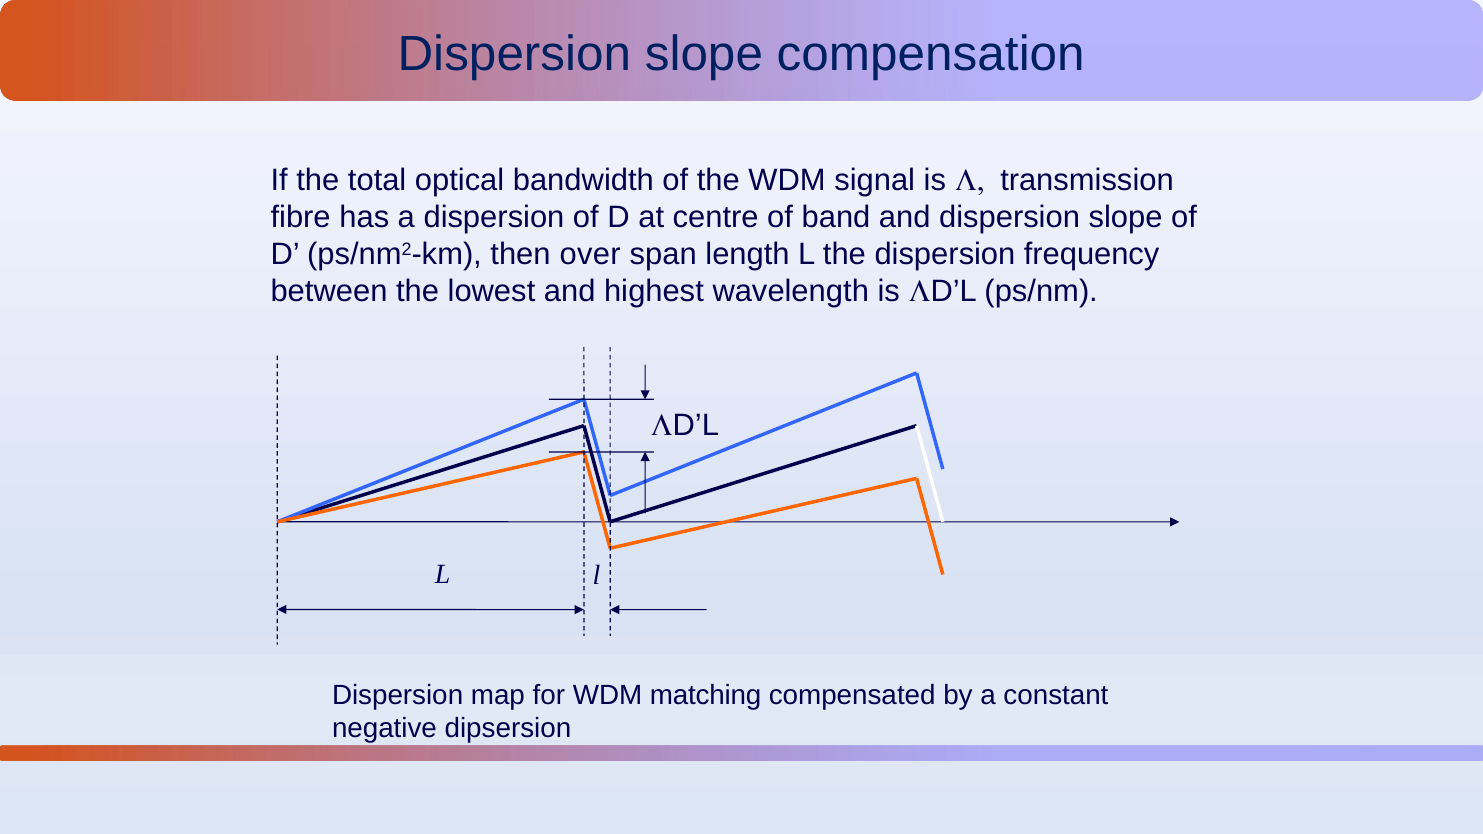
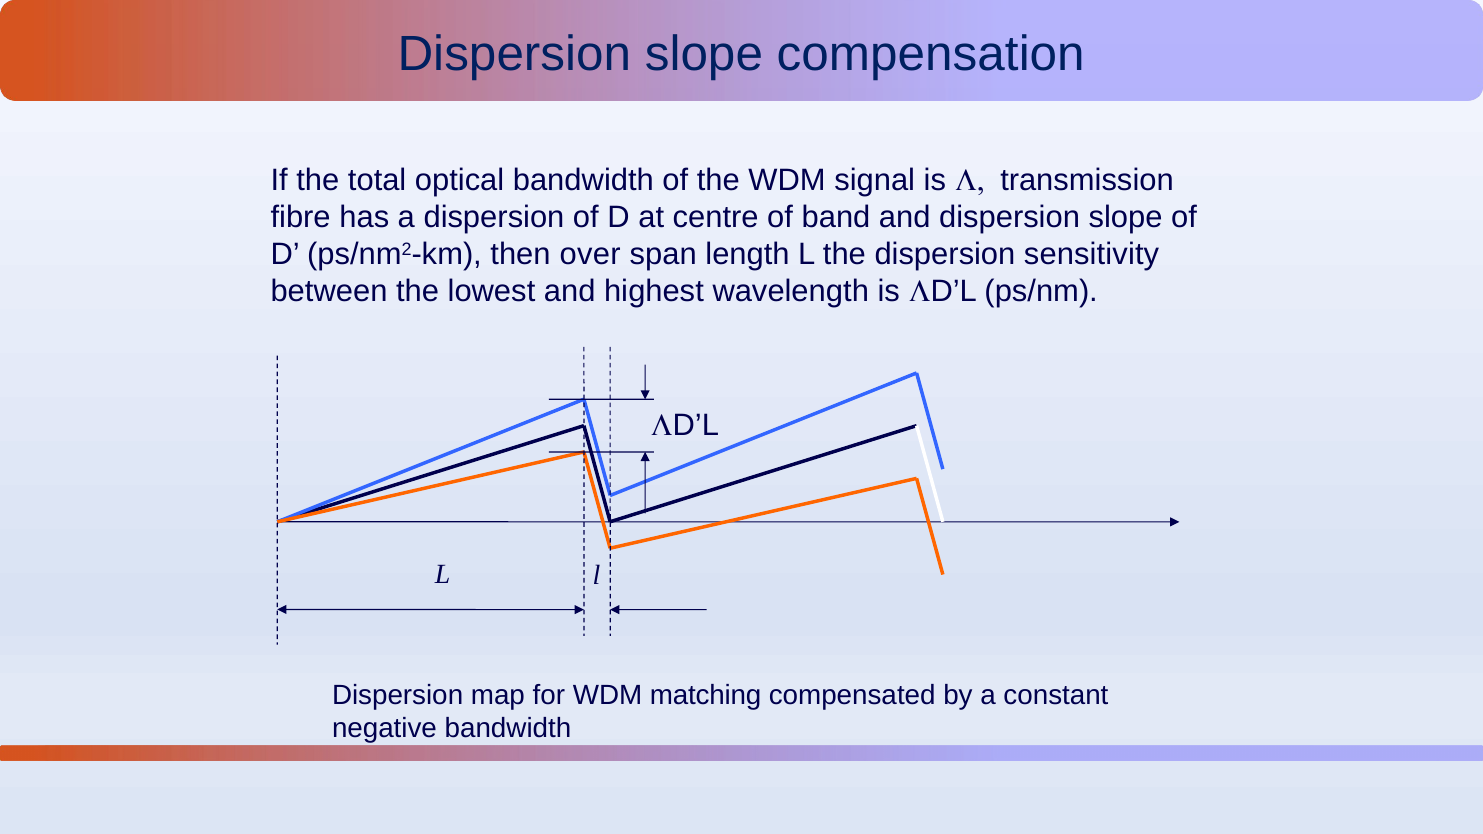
frequency: frequency -> sensitivity
negative dipsersion: dipsersion -> bandwidth
